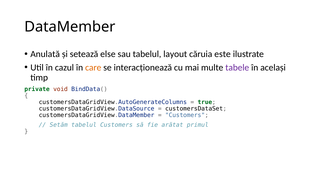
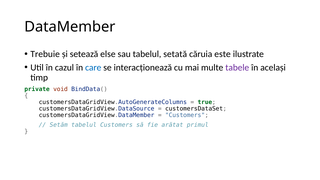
Anulată: Anulată -> Trebuie
layout: layout -> setată
care colour: orange -> blue
